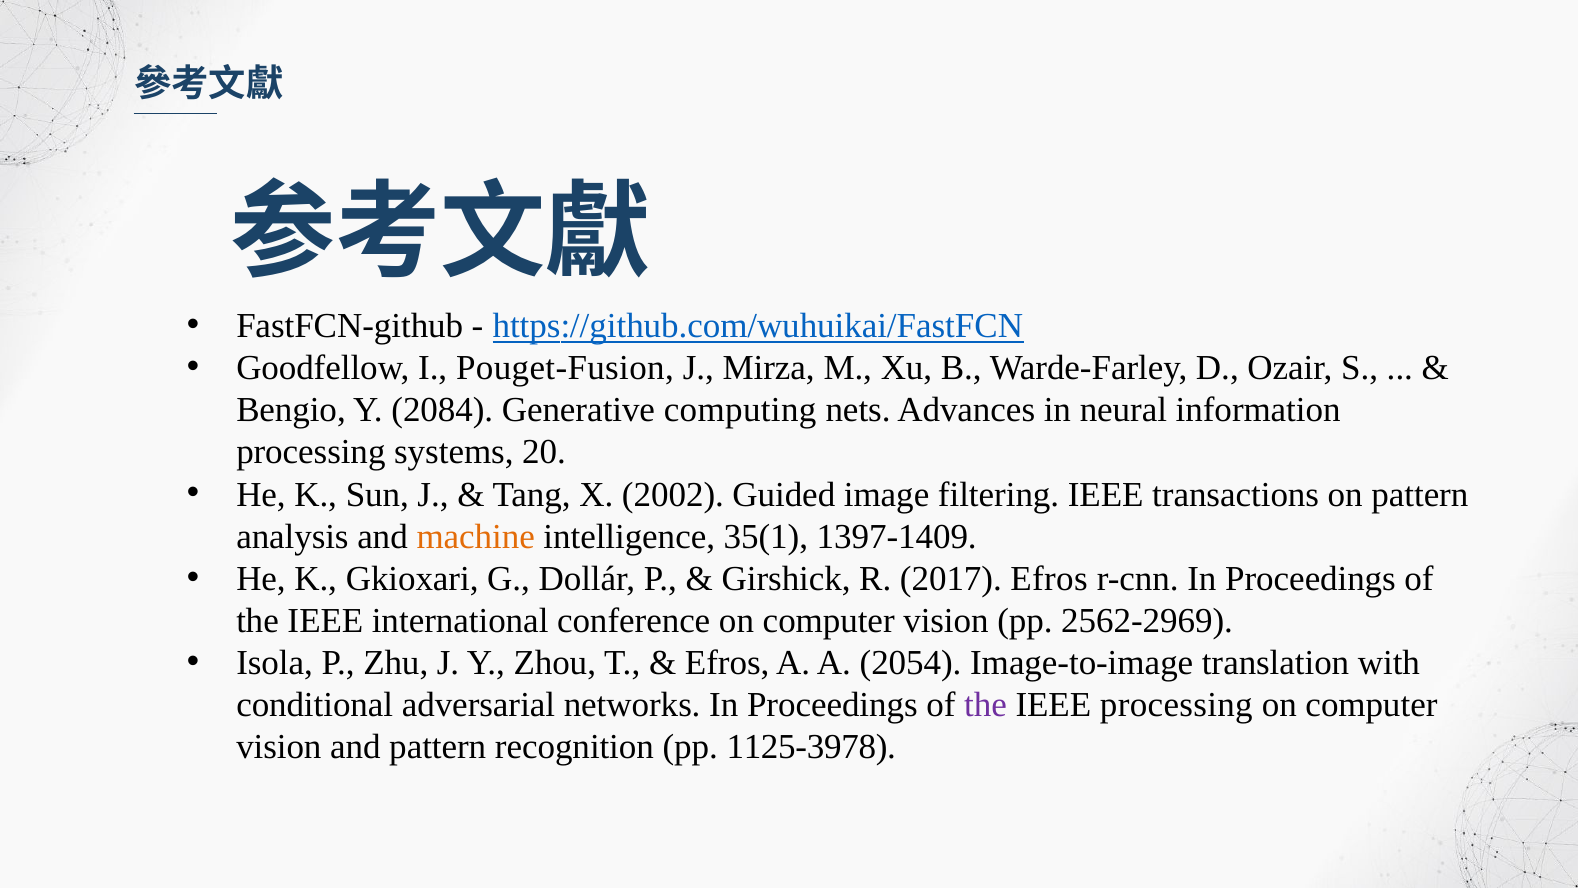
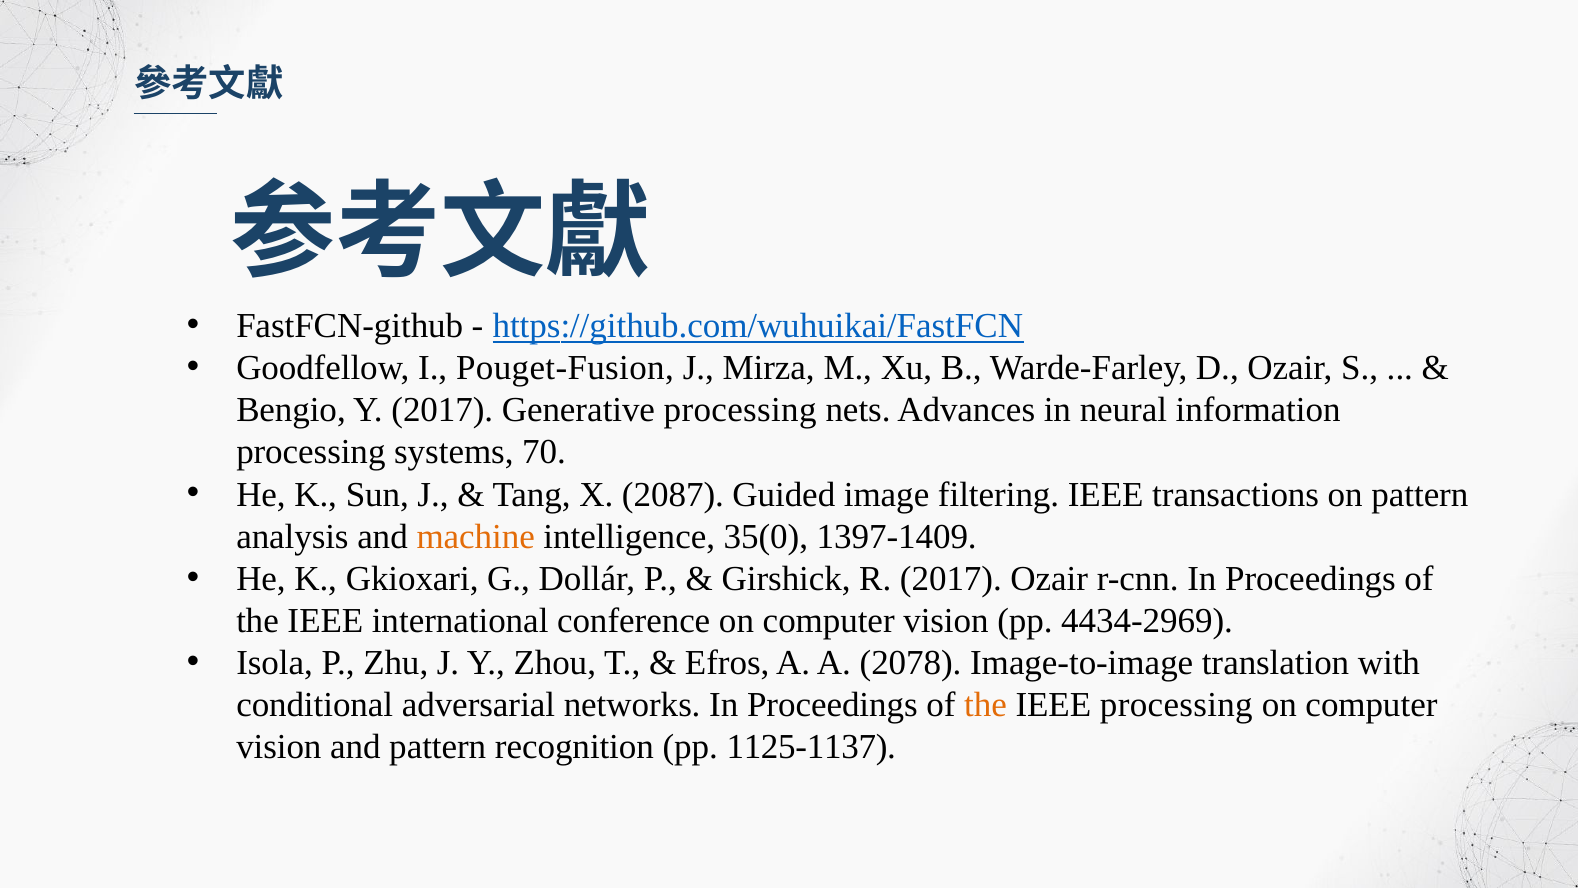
Y 2084: 2084 -> 2017
Generative computing: computing -> processing
20: 20 -> 70
2002: 2002 -> 2087
35(1: 35(1 -> 35(0
2017 Efros: Efros -> Ozair
2562-2969: 2562-2969 -> 4434-2969
2054: 2054 -> 2078
the at (986, 705) colour: purple -> orange
1125-3978: 1125-3978 -> 1125-1137
